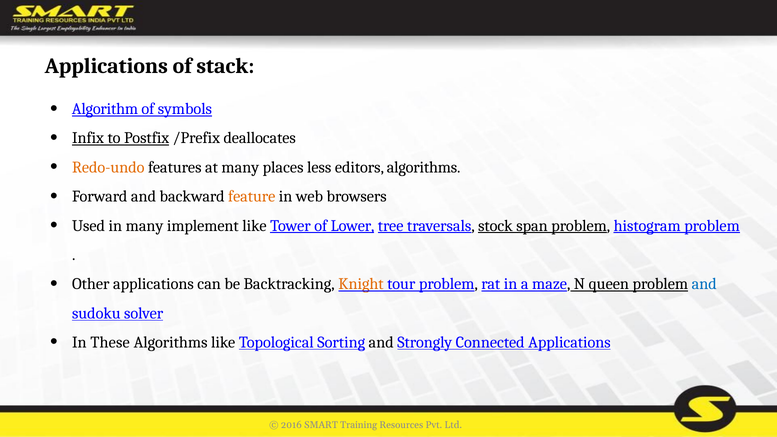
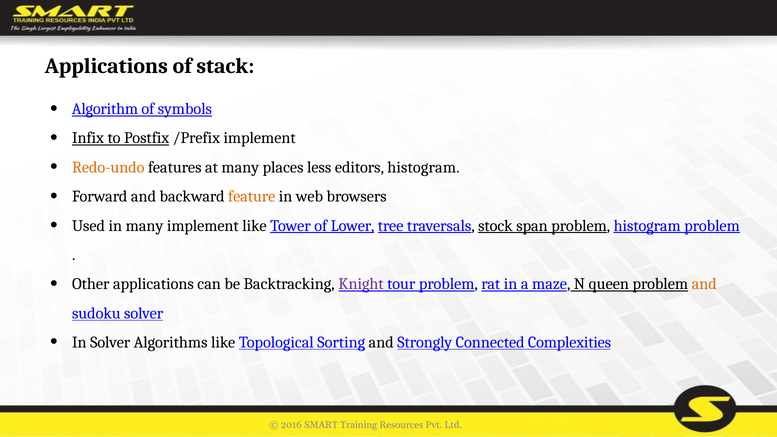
/Prefix deallocates: deallocates -> implement
editors algorithms: algorithms -> histogram
Knight colour: orange -> purple
and at (704, 284) colour: blue -> orange
In These: These -> Solver
Connected Applications: Applications -> Complexities
